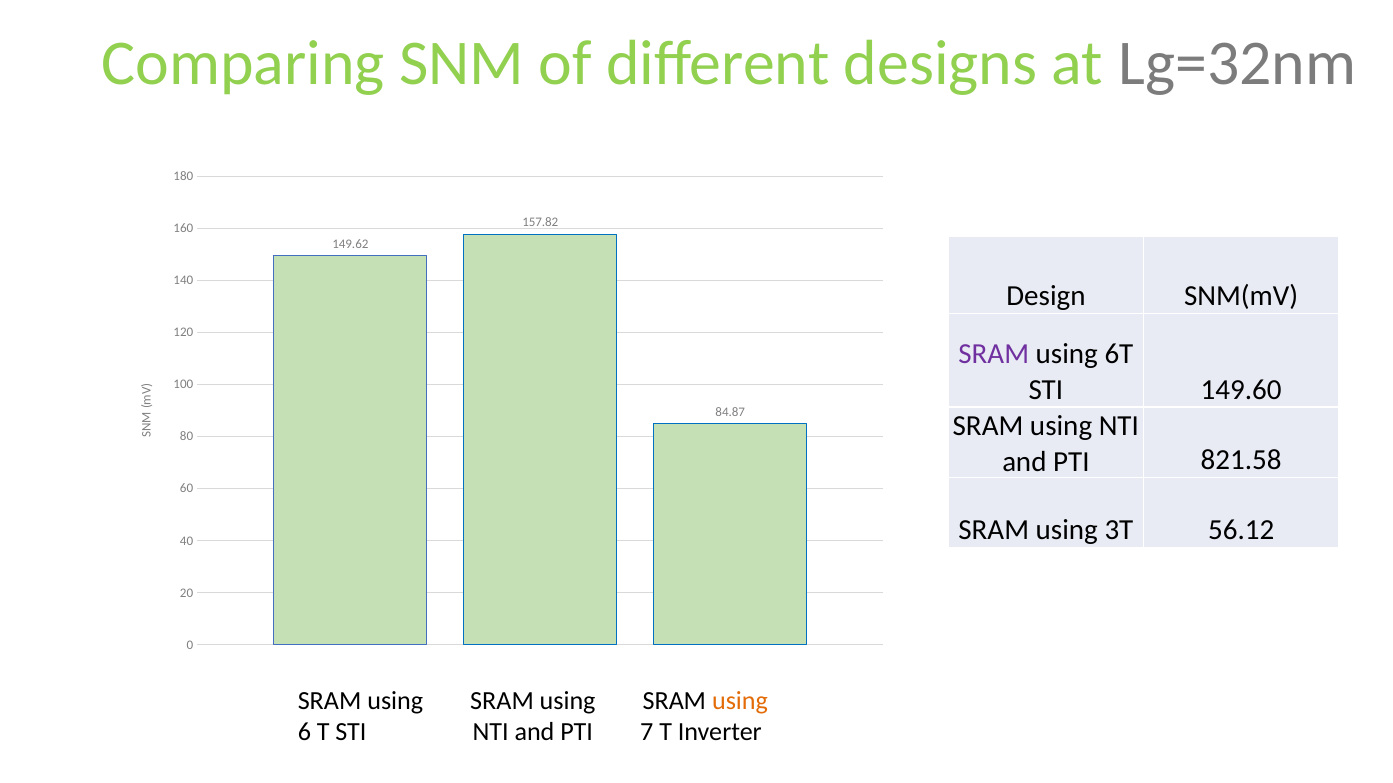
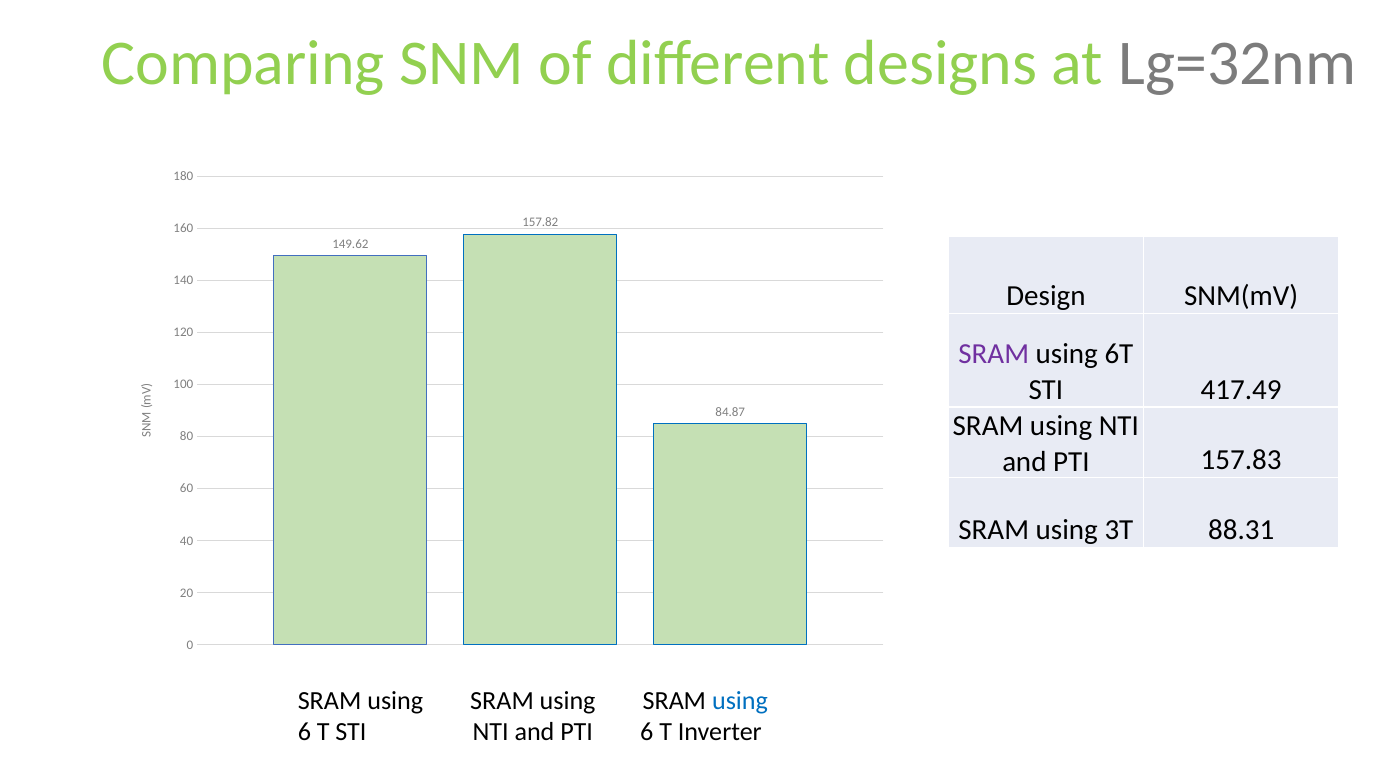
149.60: 149.60 -> 417.49
821.58: 821.58 -> 157.83
56.12: 56.12 -> 88.31
using at (740, 701) colour: orange -> blue
PTI 7: 7 -> 6
